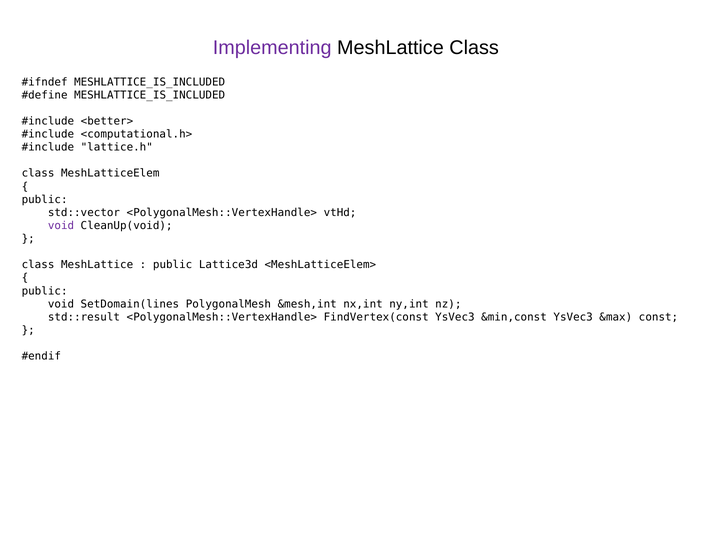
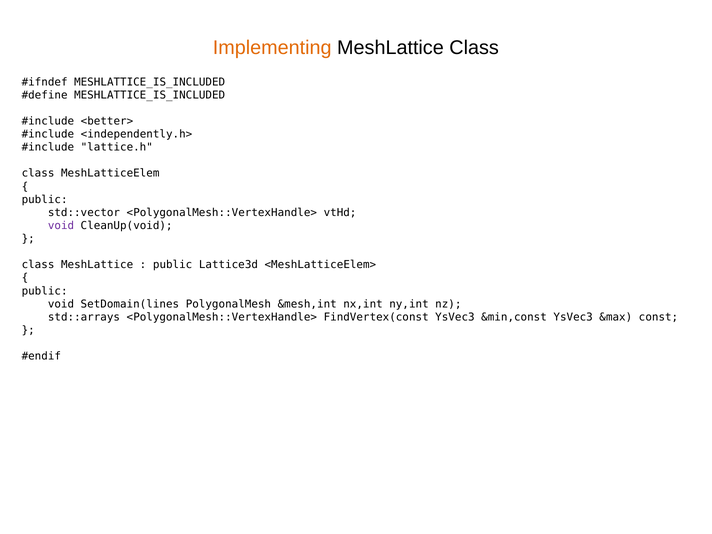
Implementing colour: purple -> orange
<computational.h>: <computational.h> -> <independently.h>
std::result: std::result -> std::arrays
